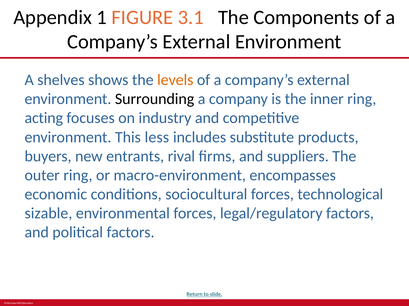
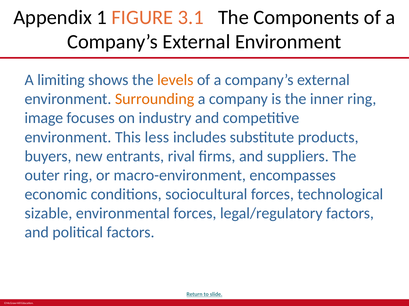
shelves: shelves -> limiting
Surrounding colour: black -> orange
acting: acting -> image
